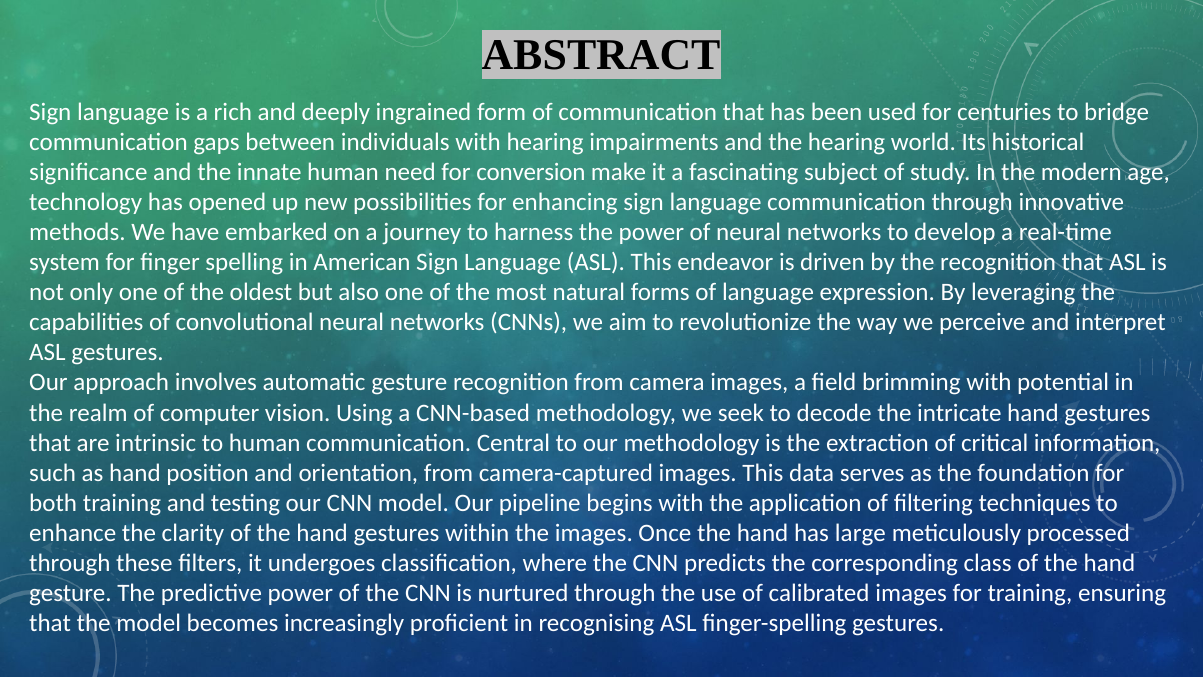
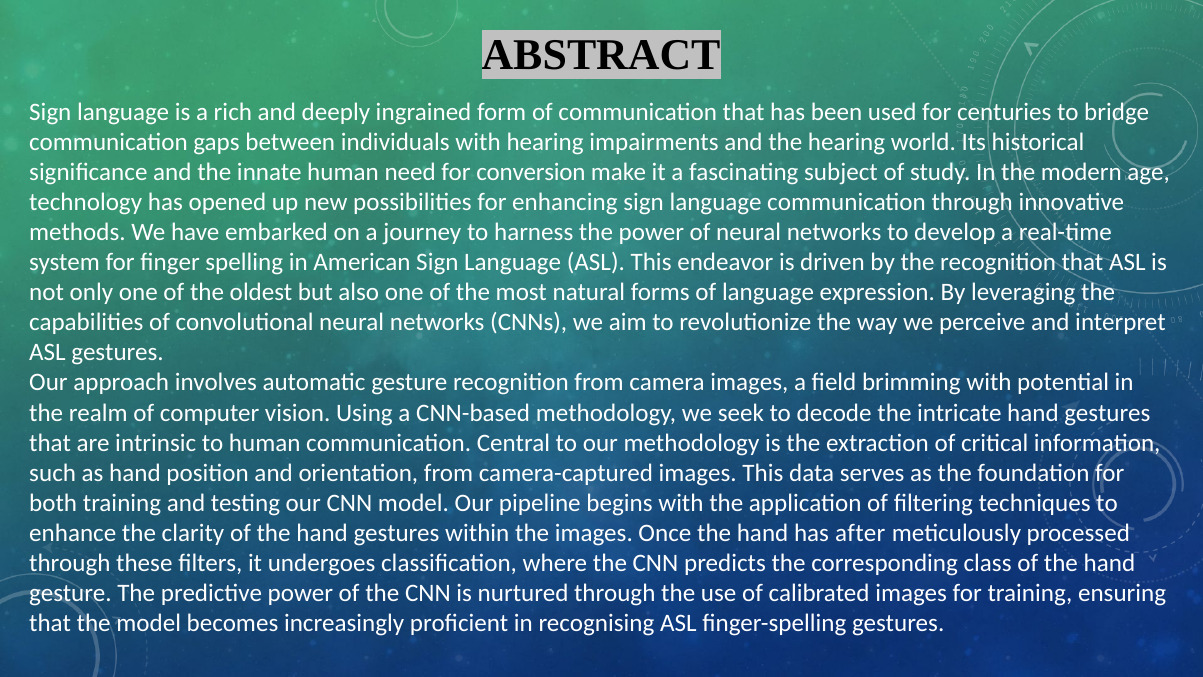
large: large -> after
